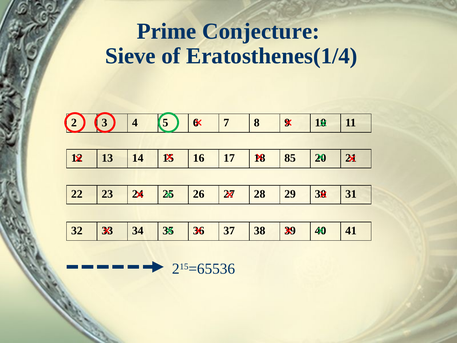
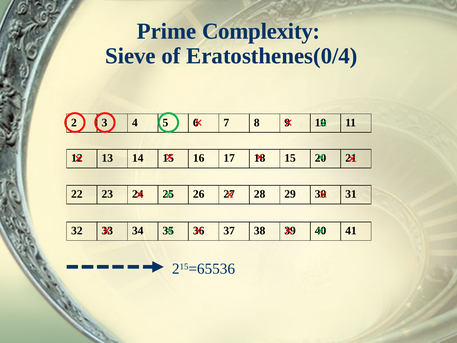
Conjecture: Conjecture -> Complexity
Eratosthenes(1/4: Eratosthenes(1/4 -> Eratosthenes(0/4
85 at (290, 158): 85 -> 15
